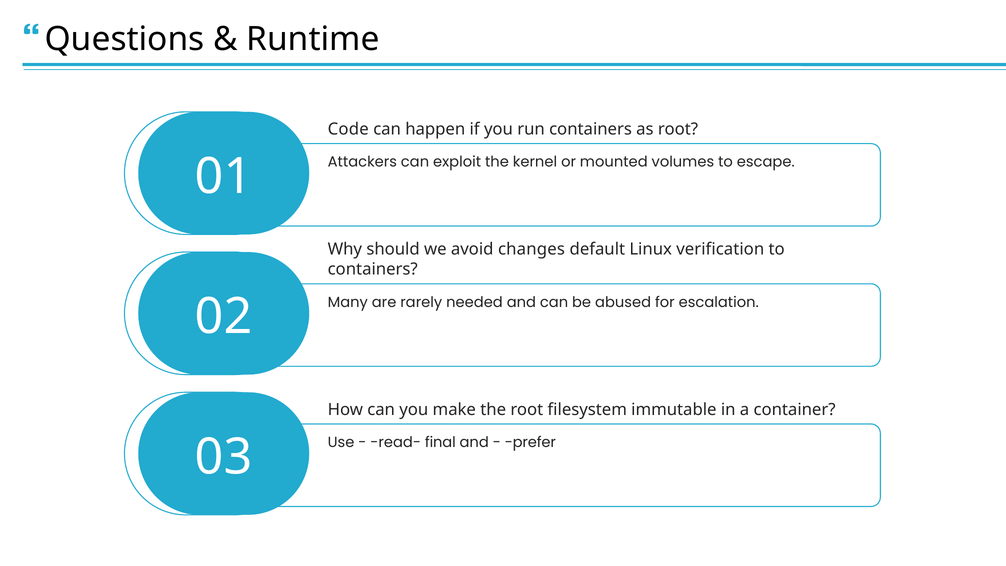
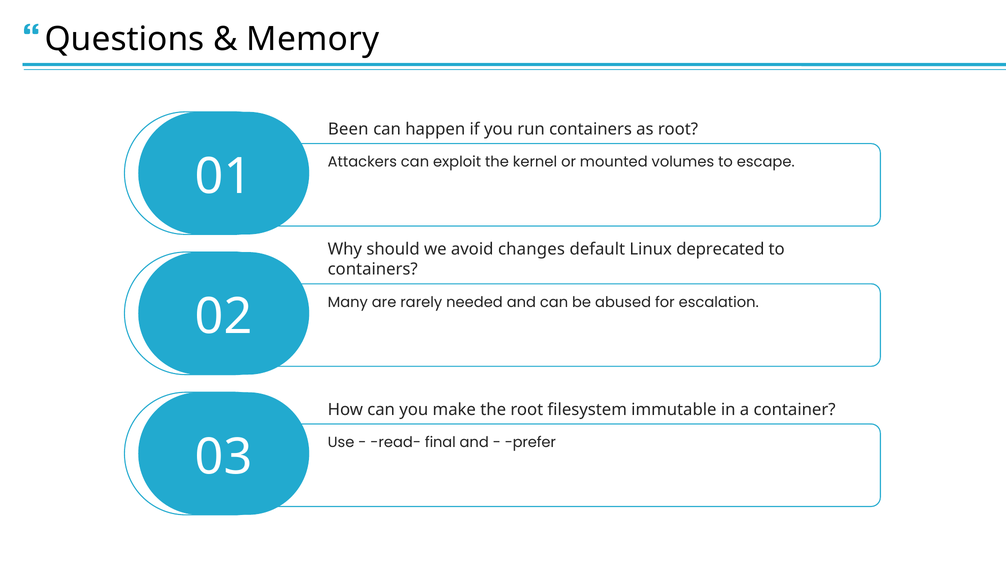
Runtime: Runtime -> Memory
Code: Code -> Been
verification: verification -> deprecated
